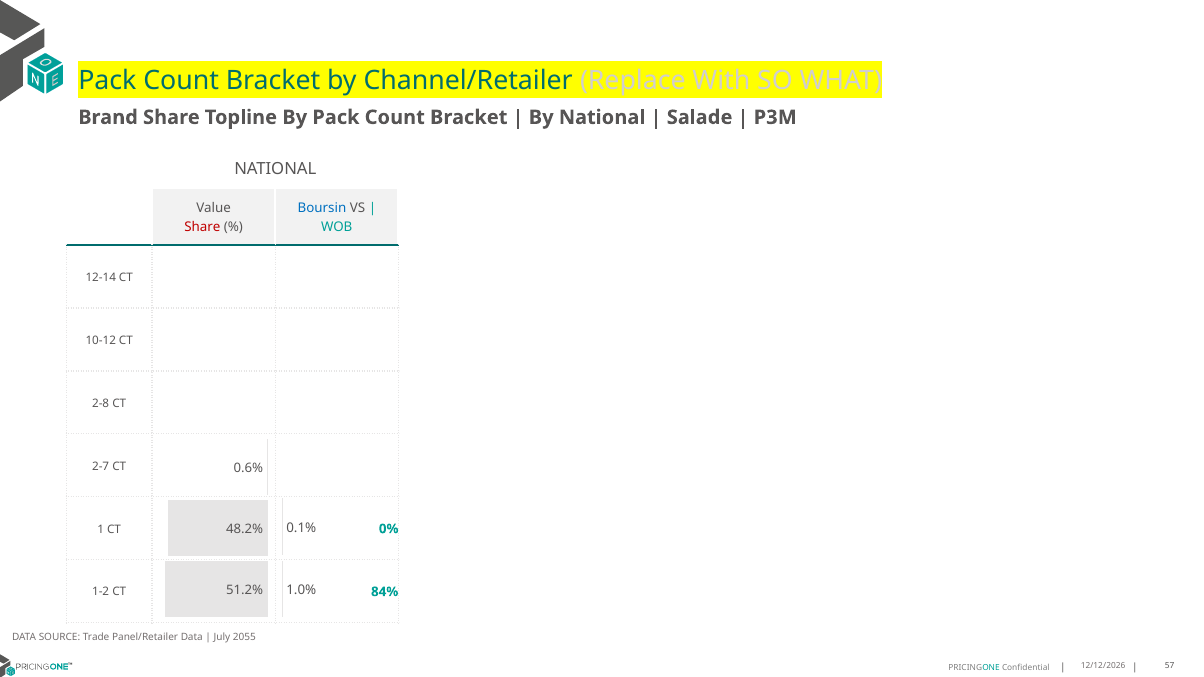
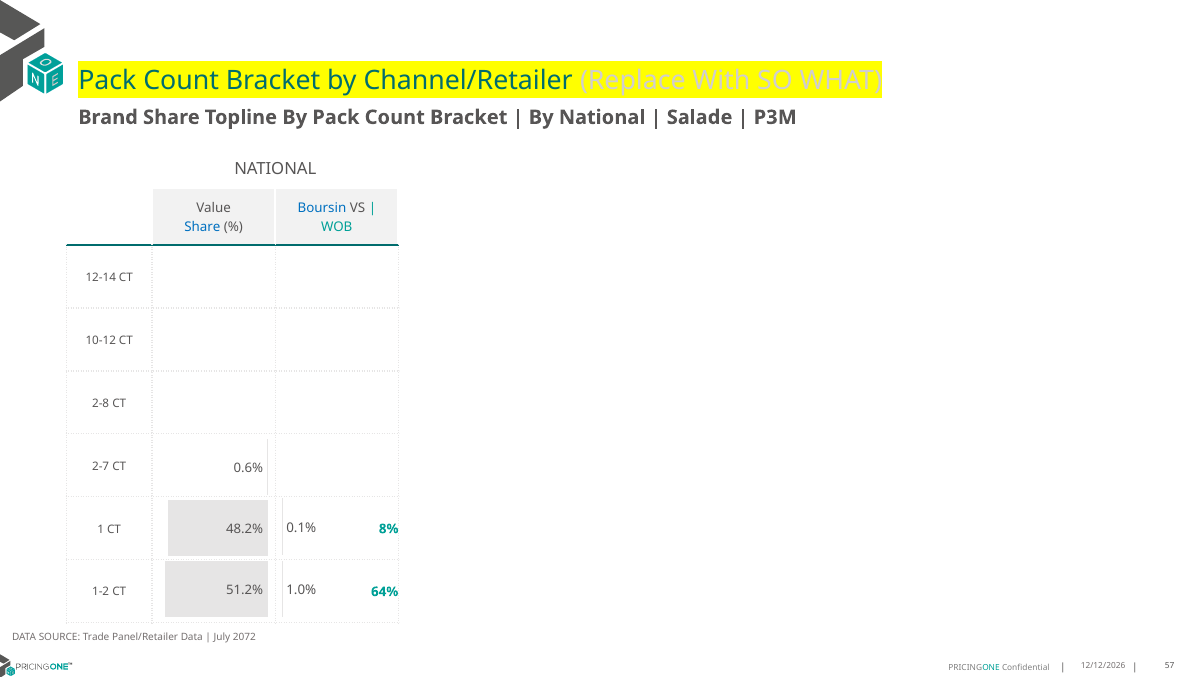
Share at (202, 227) colour: red -> blue
0%: 0% -> 8%
84%: 84% -> 64%
2055: 2055 -> 2072
